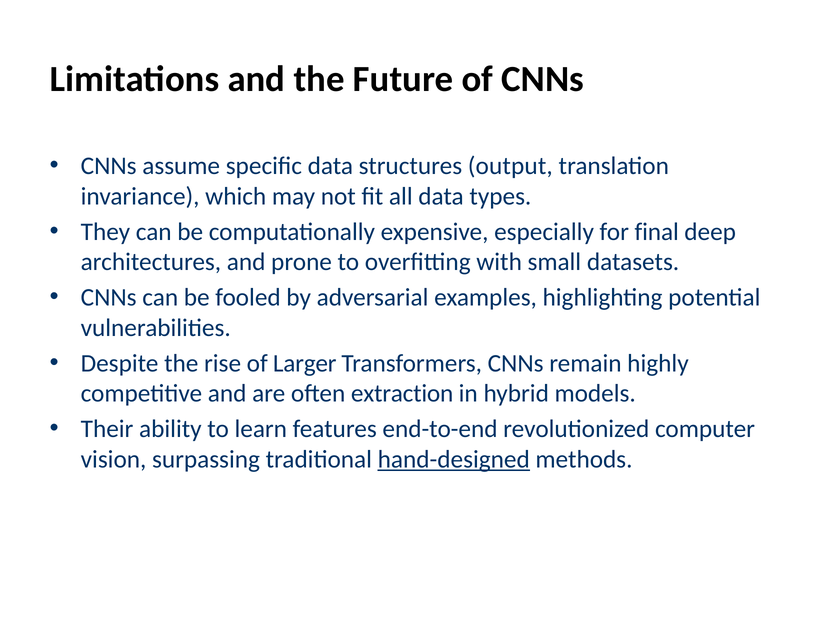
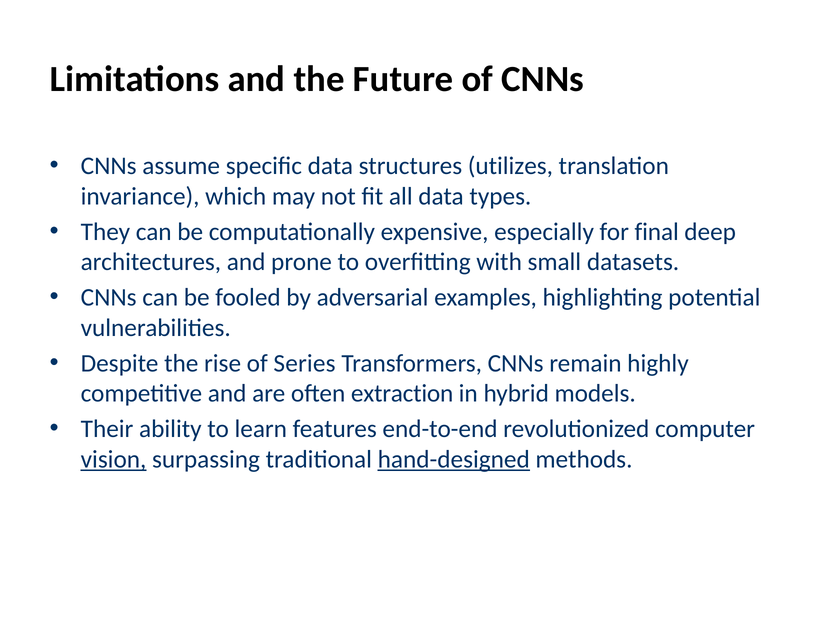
output: output -> utilizes
Larger: Larger -> Series
vision underline: none -> present
